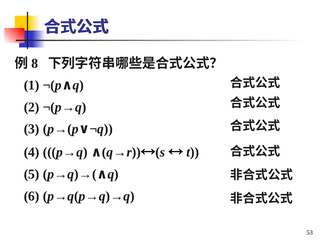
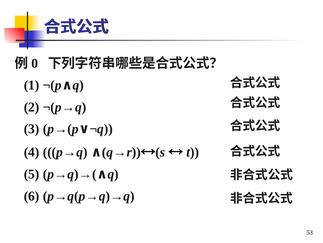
8: 8 -> 0
